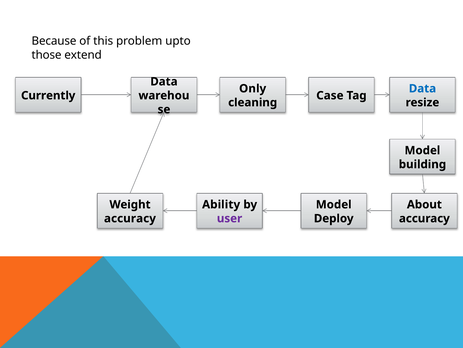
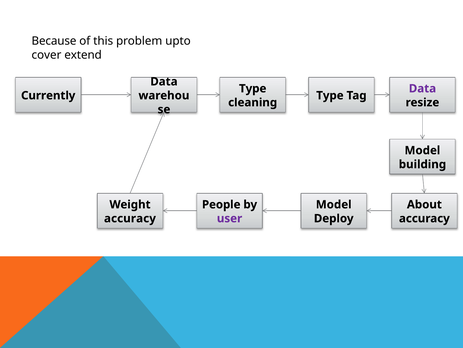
those: those -> cover
Only at (253, 88): Only -> Type
Data at (422, 88) colour: blue -> purple
Case at (330, 95): Case -> Type
Ability: Ability -> People
